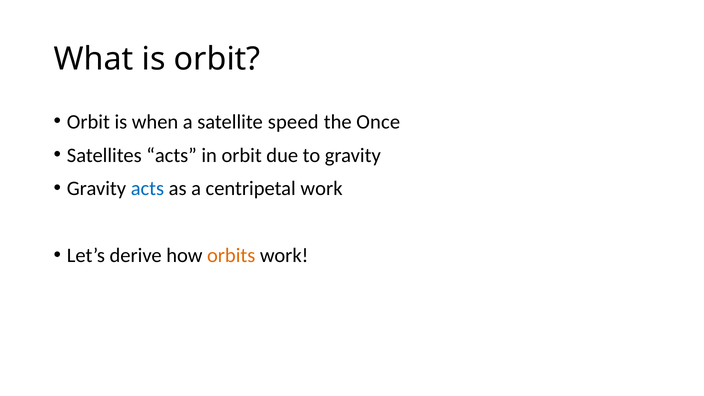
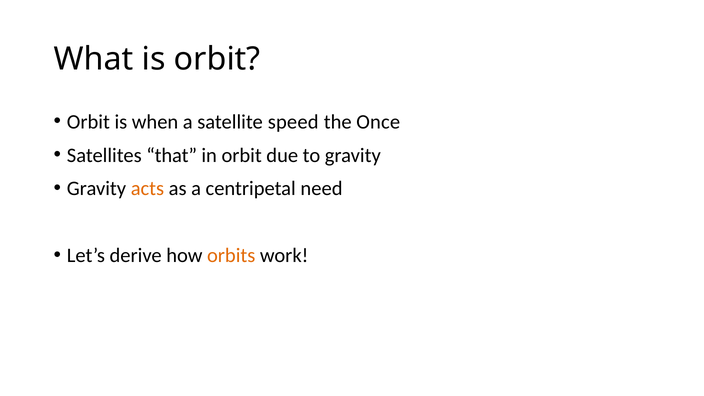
Satellites acts: acts -> that
acts at (147, 189) colour: blue -> orange
centripetal work: work -> need
